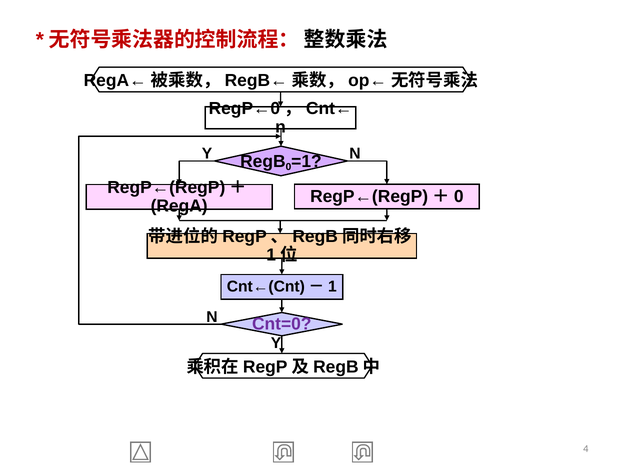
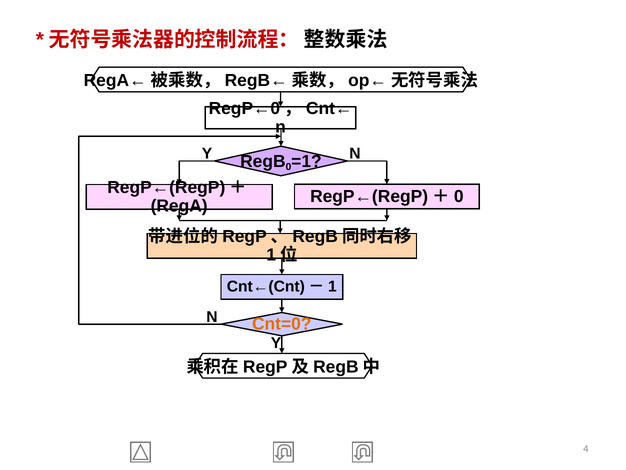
Cnt=0 colour: purple -> orange
